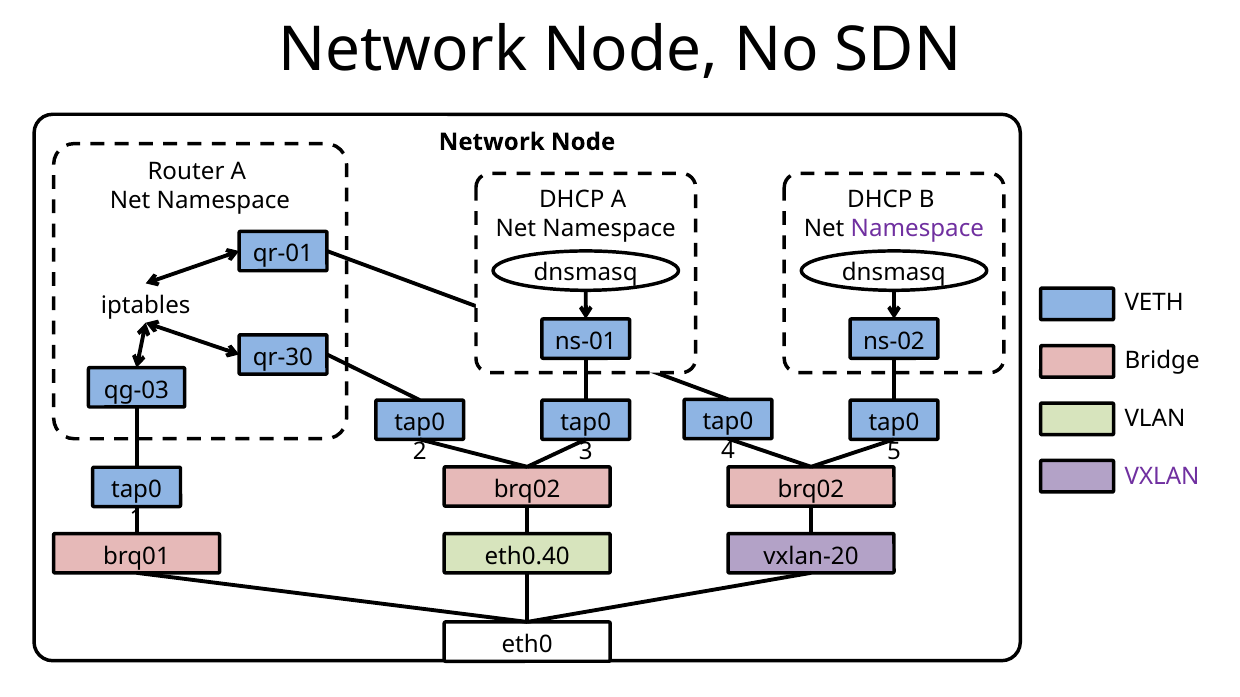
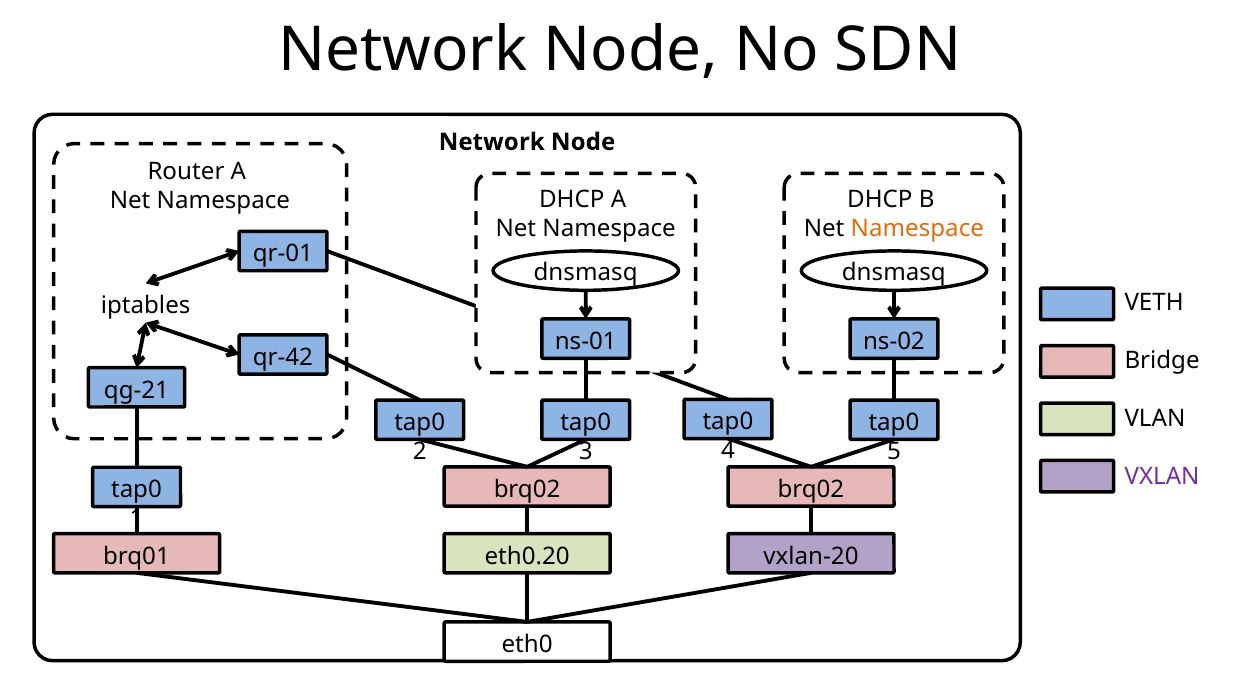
Namespace at (917, 229) colour: purple -> orange
qr-30: qr-30 -> qr-42
qg-03: qg-03 -> qg-21
eth0.40: eth0.40 -> eth0.20
